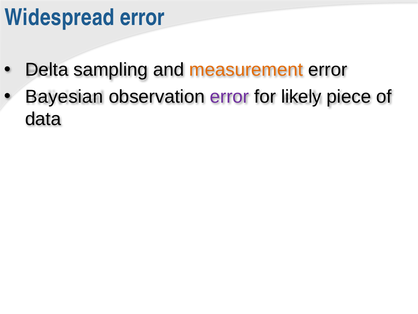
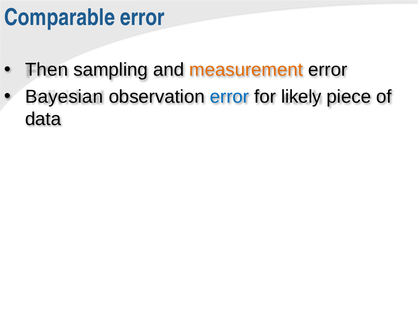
Widespread: Widespread -> Comparable
Delta: Delta -> Then
error at (230, 97) colour: purple -> blue
